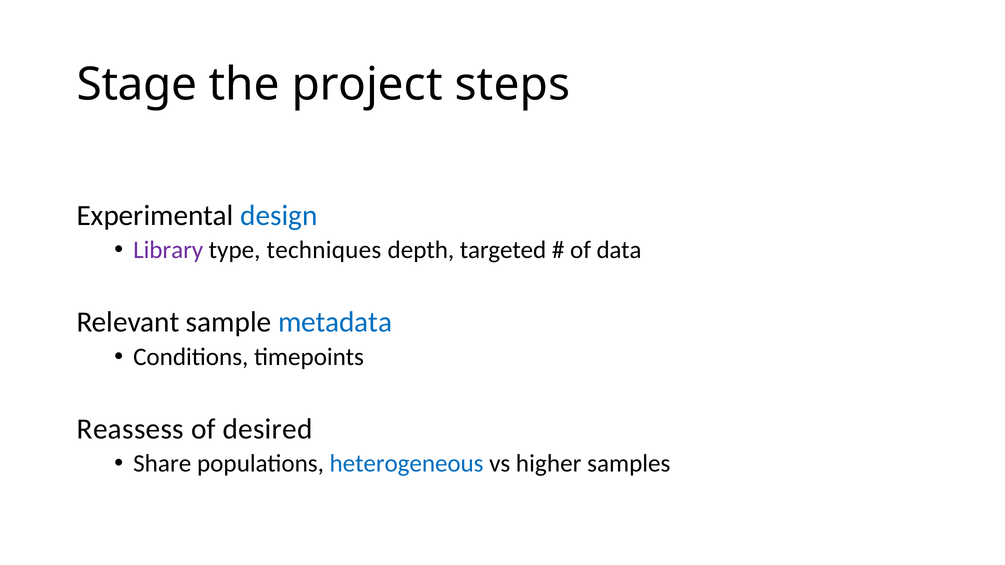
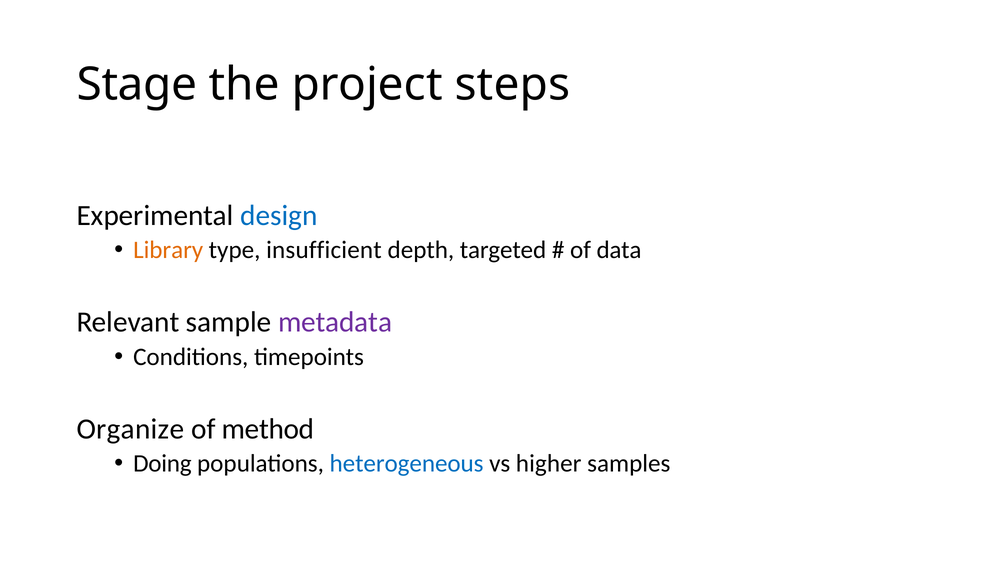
Library colour: purple -> orange
techniques: techniques -> insufficient
metadata colour: blue -> purple
Reassess: Reassess -> Organize
desired: desired -> method
Share: Share -> Doing
